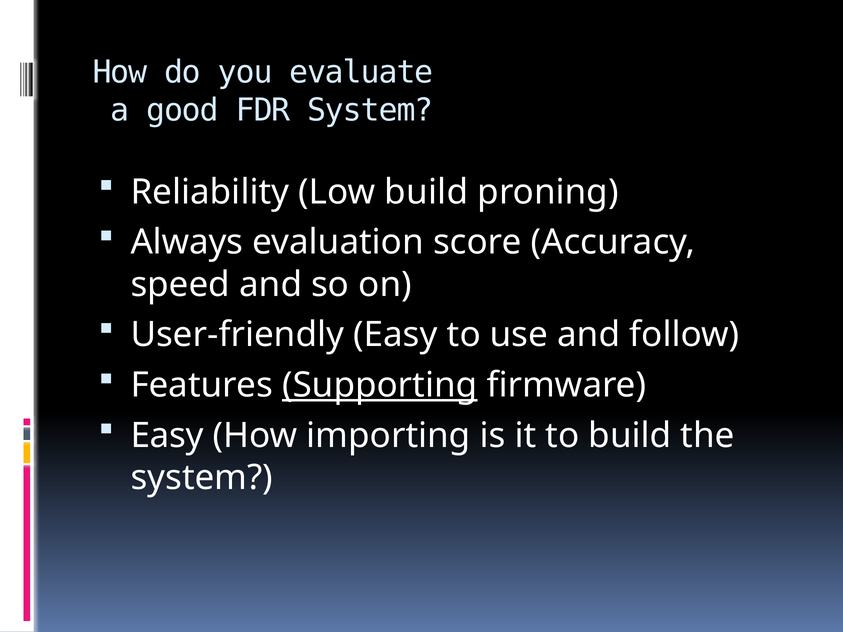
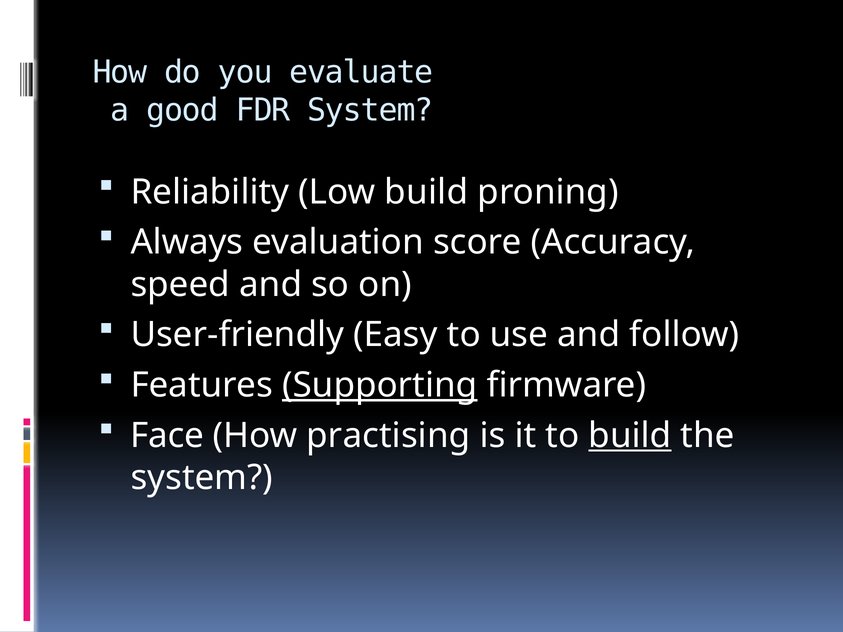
Easy at (167, 436): Easy -> Face
importing: importing -> practising
build at (630, 436) underline: none -> present
